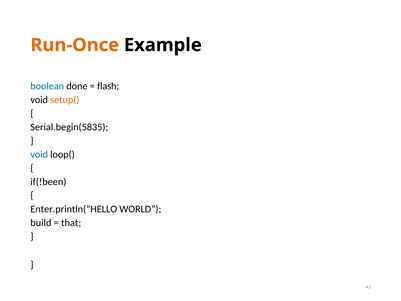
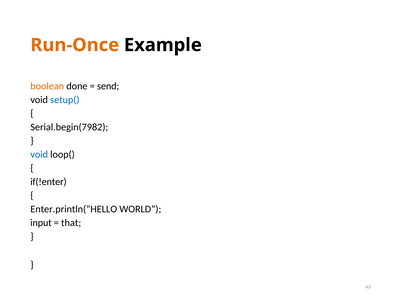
boolean colour: blue -> orange
flash: flash -> send
setup( colour: orange -> blue
Serial.begin(5835: Serial.begin(5835 -> Serial.begin(7982
if(!been: if(!been -> if(!enter
build: build -> input
